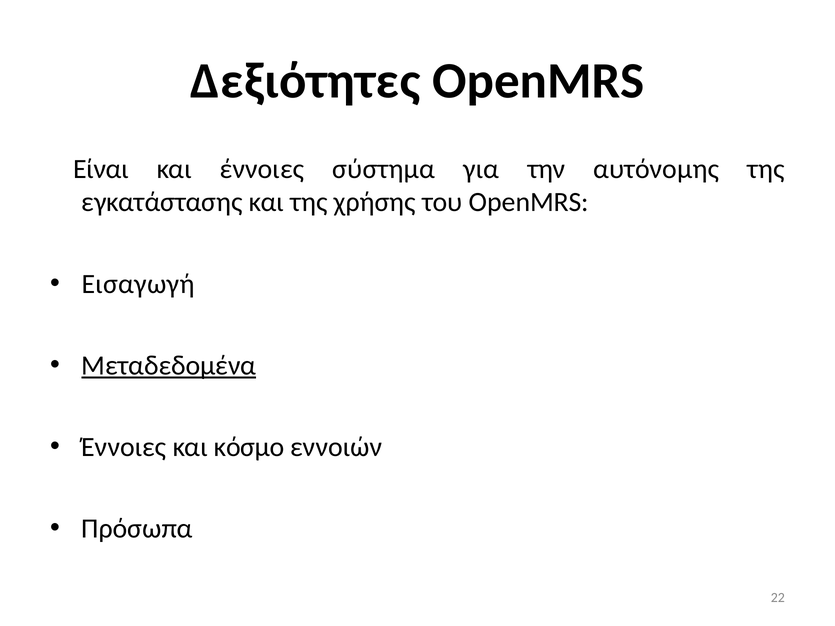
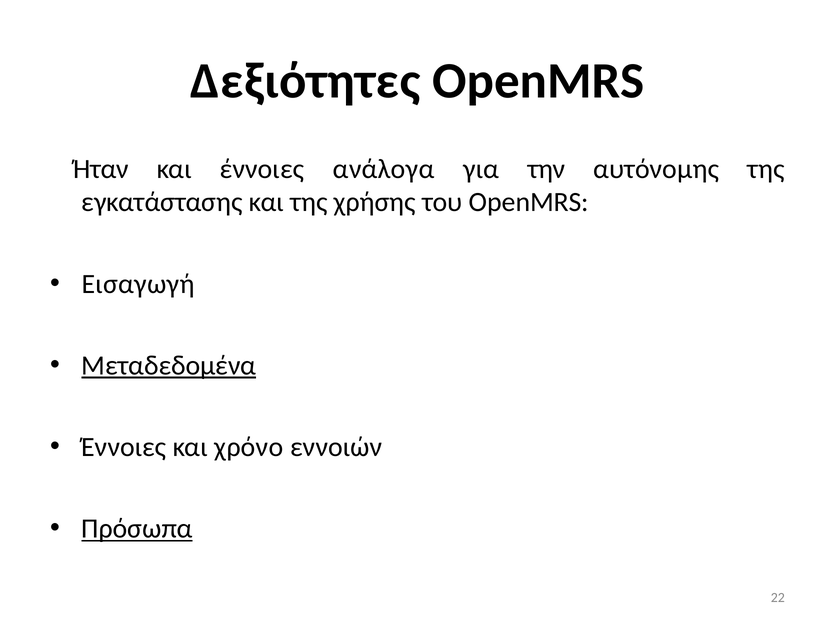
Είναι: Είναι -> Ήταν
σύστημα: σύστημα -> ανάλογα
κόσμο: κόσμο -> χρόνο
Πρόσωπα underline: none -> present
